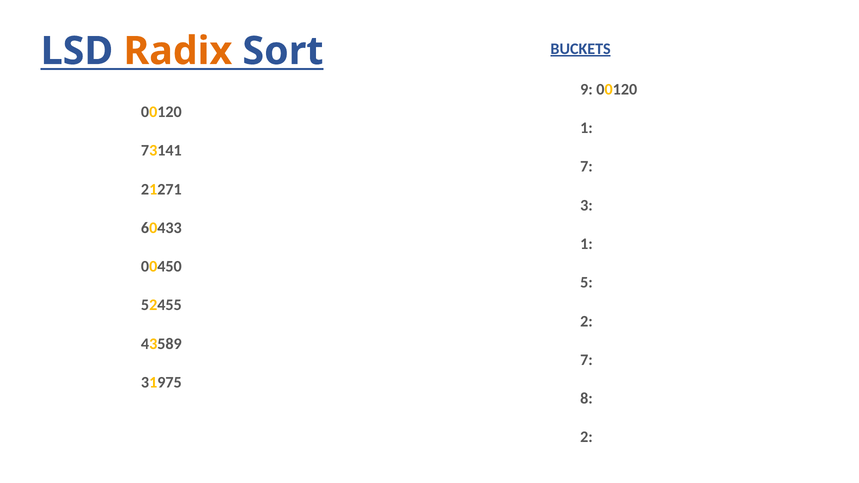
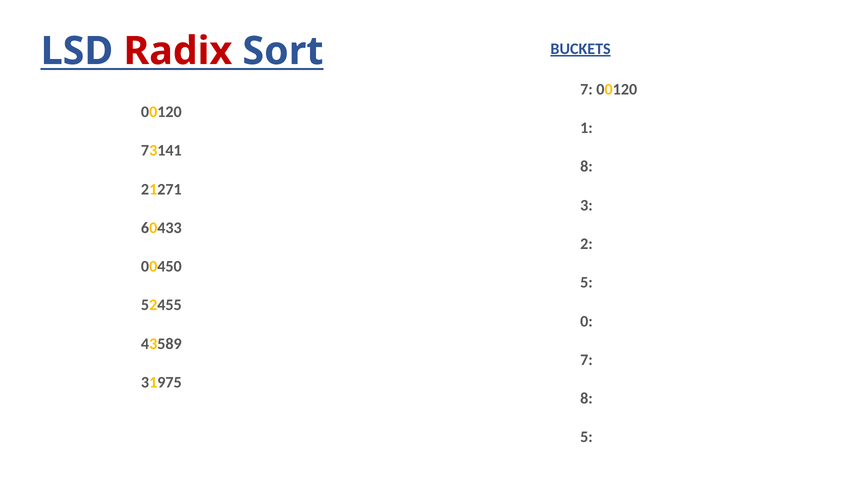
Radix colour: orange -> red
9 at (586, 89): 9 -> 7
7 at (586, 167): 7 -> 8
1 at (586, 244): 1 -> 2
2 at (586, 321): 2 -> 0
2 at (586, 437): 2 -> 5
